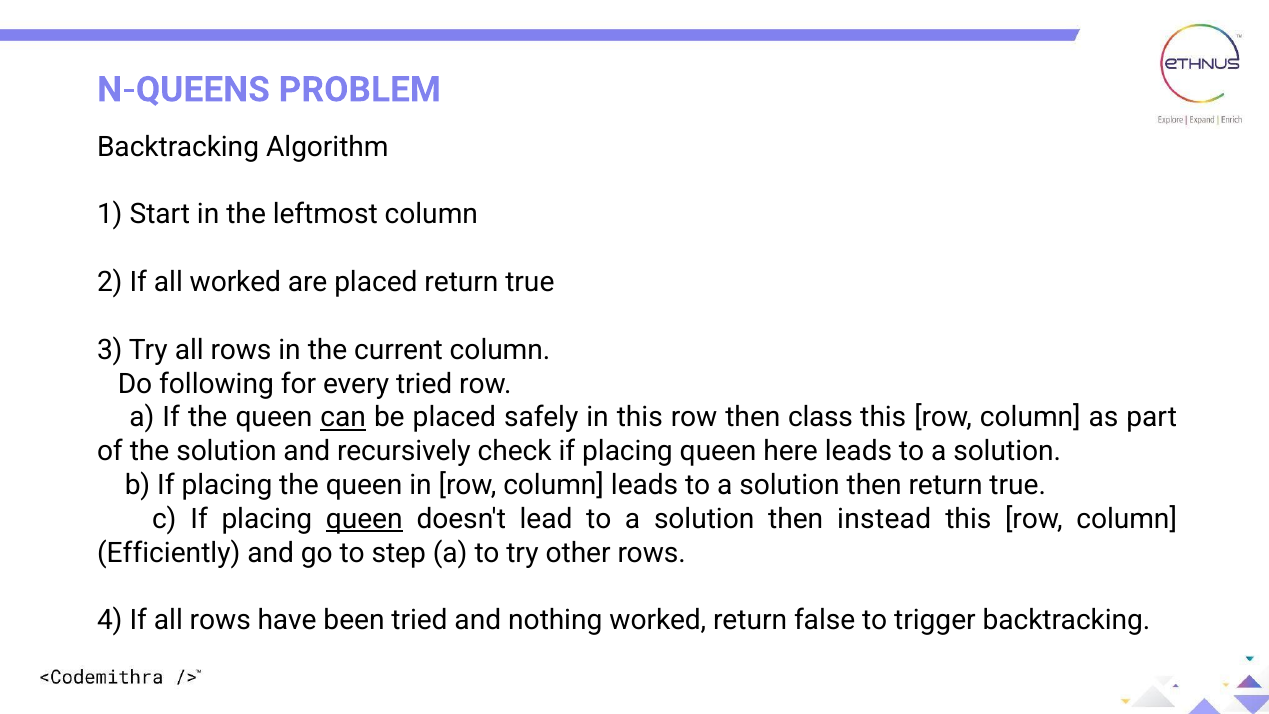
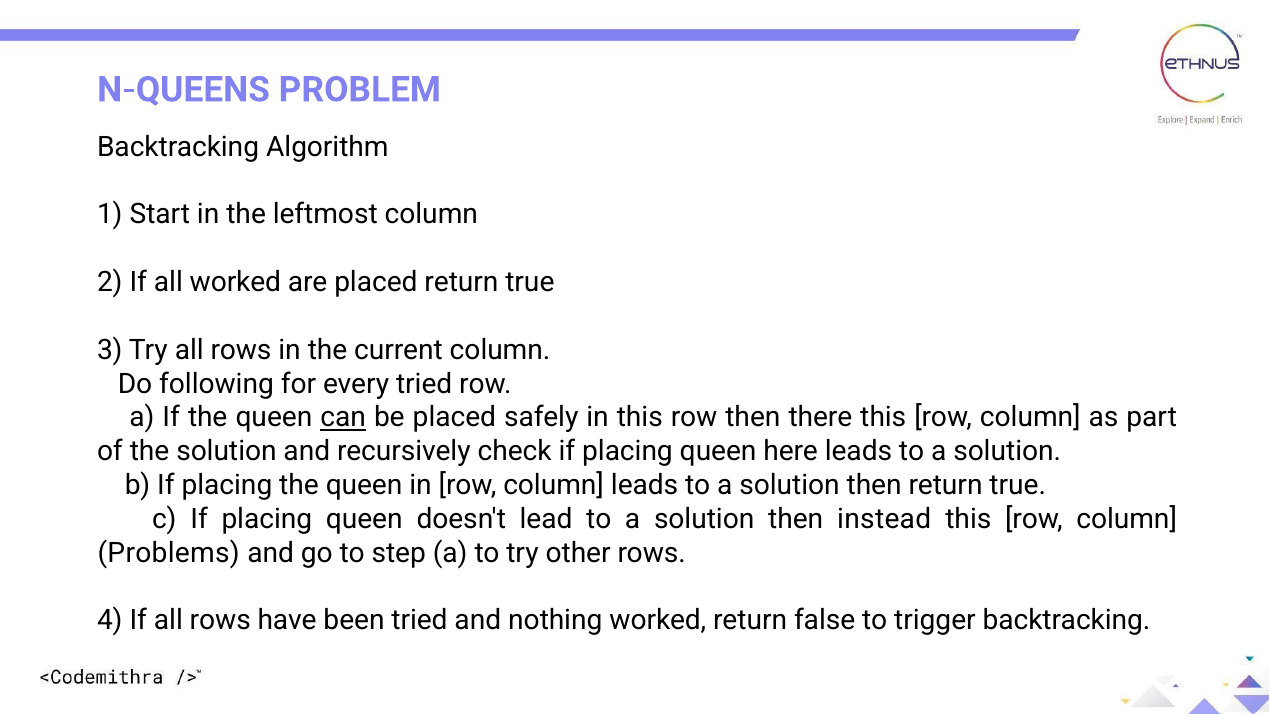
class: class -> there
queen at (364, 519) underline: present -> none
Efficiently: Efficiently -> Problems
